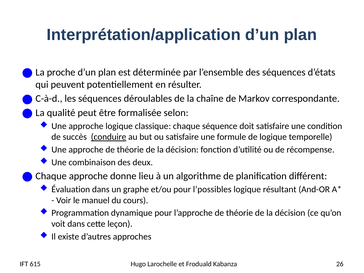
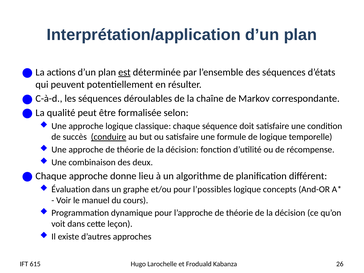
proche: proche -> actions
est underline: none -> present
résultant: résultant -> concepts
